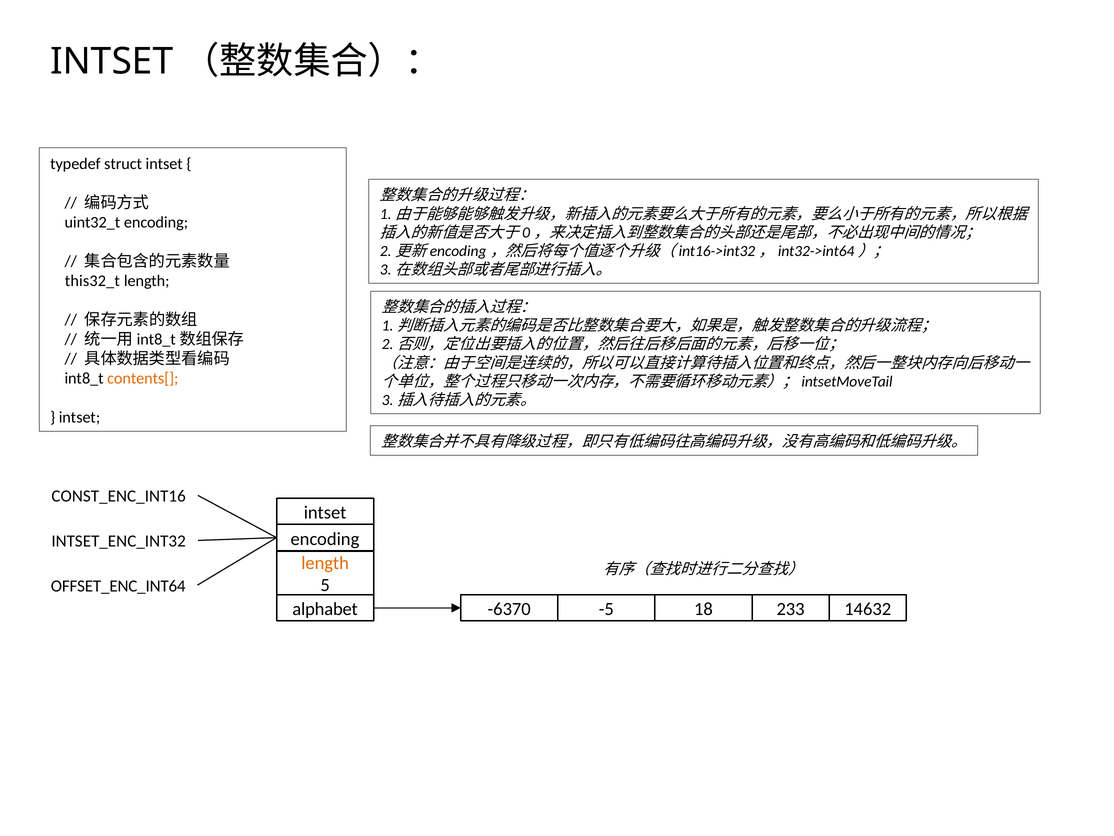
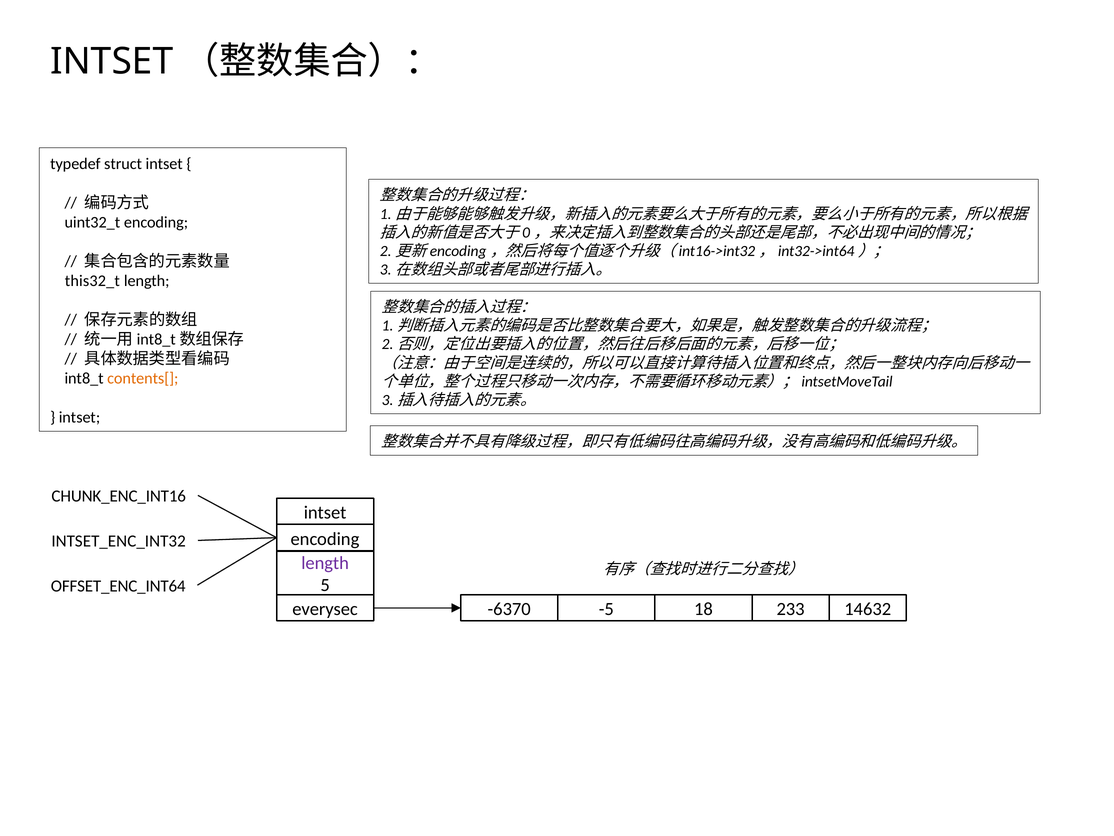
CONST_ENC_INT16: CONST_ENC_INT16 -> CHUNK_ENC_INT16
length at (325, 563) colour: orange -> purple
alphabet: alphabet -> everysec
